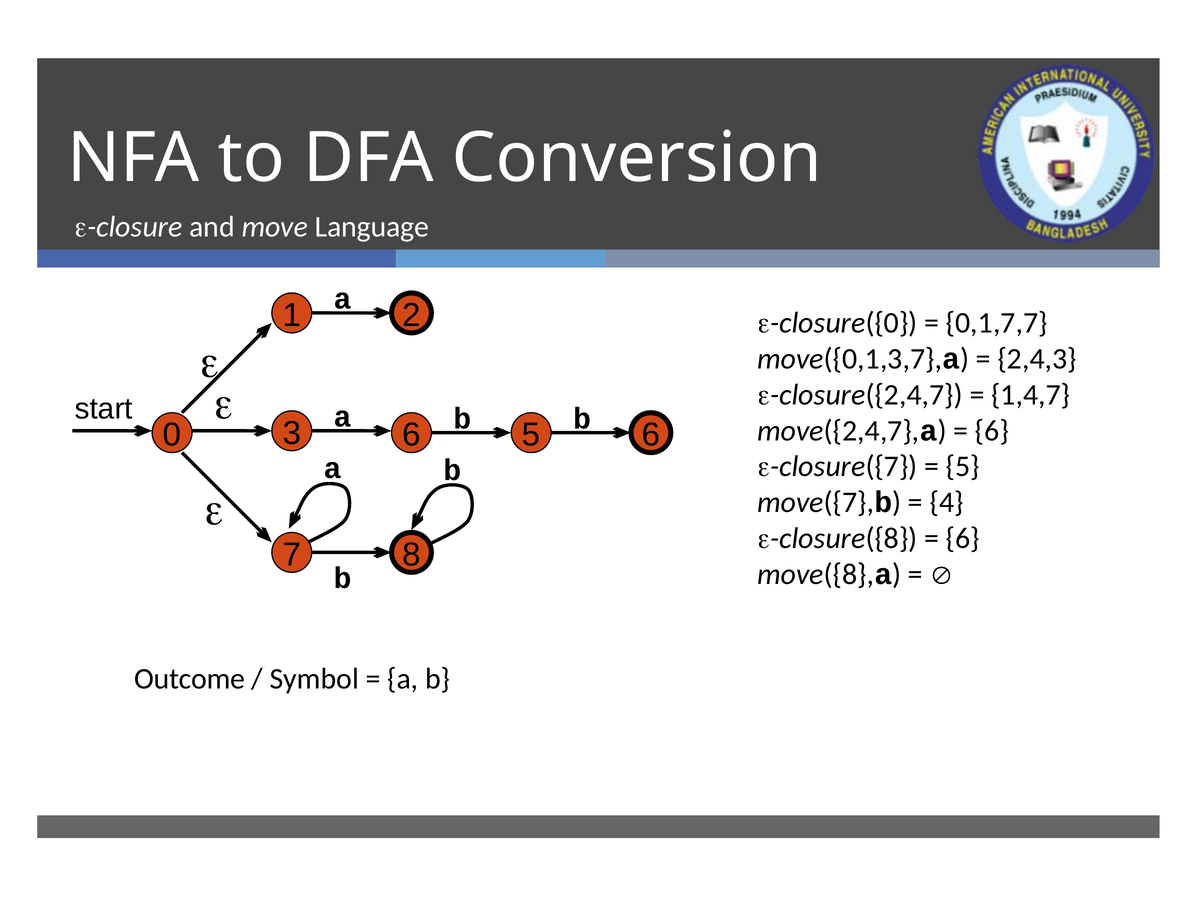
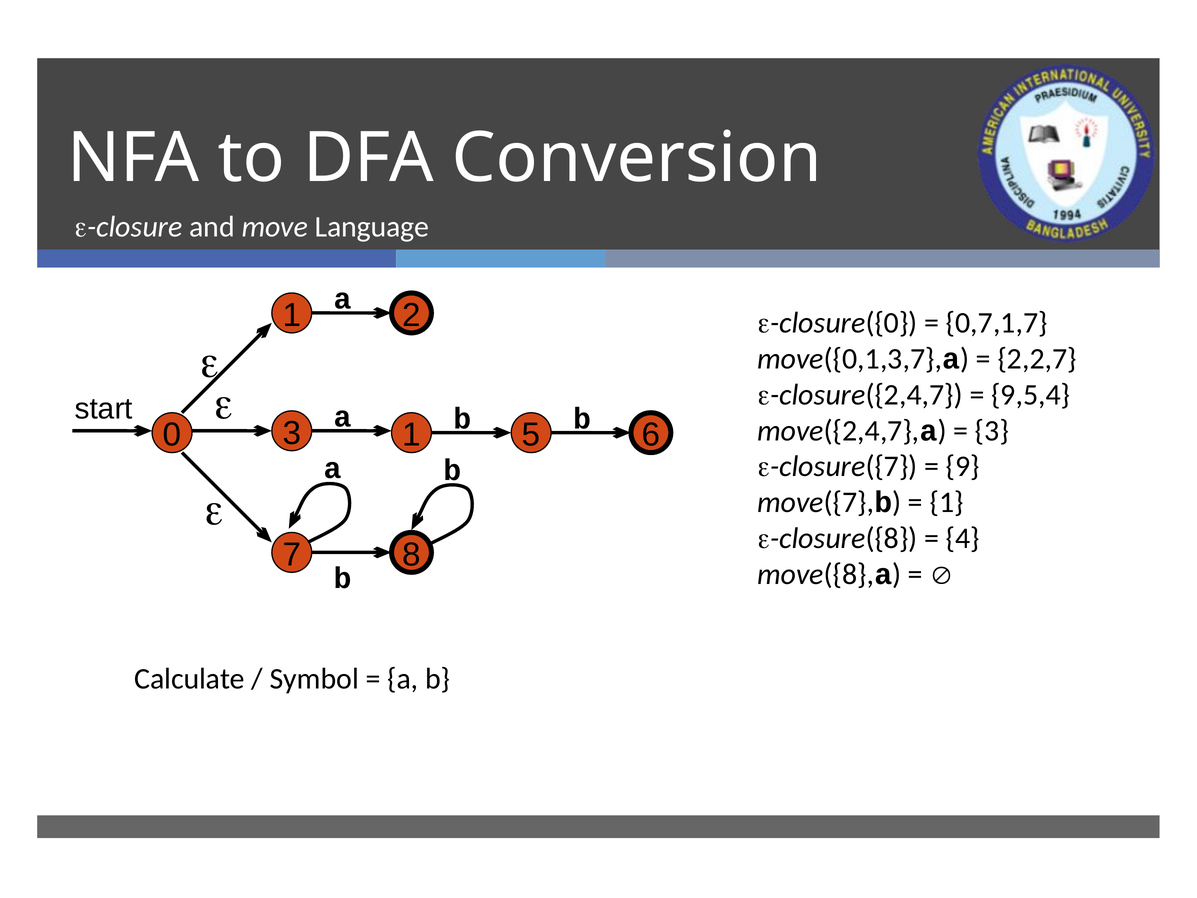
0,1,7,7: 0,1,7,7 -> 0,7,1,7
2,4,3: 2,4,3 -> 2,2,7
1,4,7: 1,4,7 -> 9,5,4
3 6: 6 -> 1
6 at (992, 431): 6 -> 3
5 at (963, 466): 5 -> 9
4 at (947, 502): 4 -> 1
6 at (963, 538): 6 -> 4
Outcome: Outcome -> Calculate
